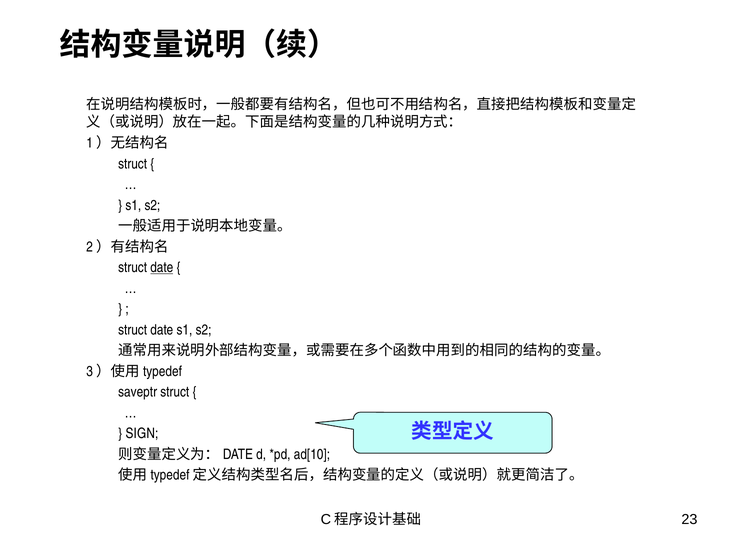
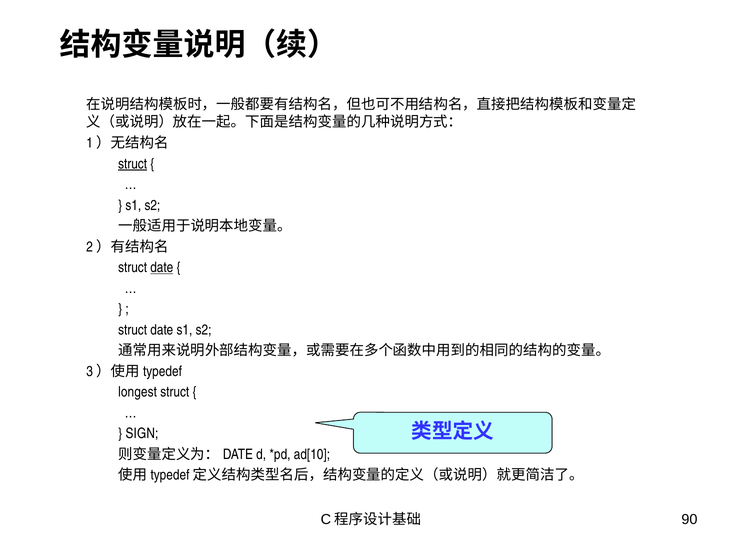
struct at (133, 164) underline: none -> present
saveptr: saveptr -> longest
23: 23 -> 90
